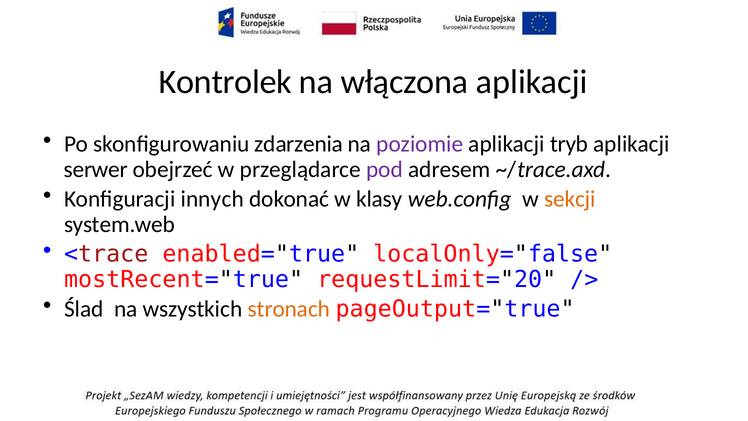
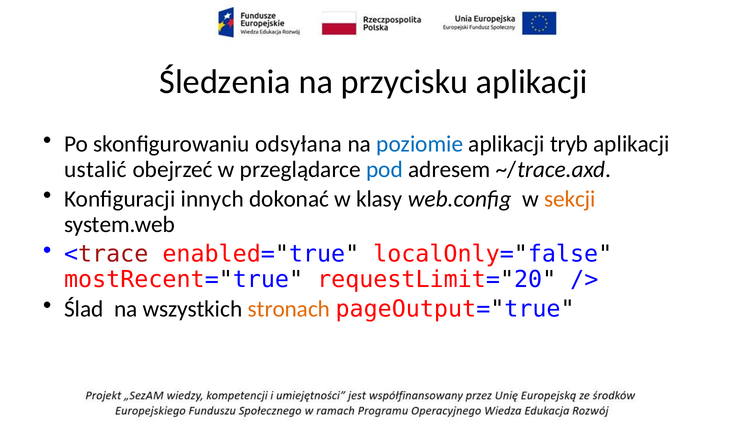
Kontrolek: Kontrolek -> Śledzenia
włączona: włączona -> przycisku
zdarzenia: zdarzenia -> odsyłana
poziomie colour: purple -> blue
serwer: serwer -> ustalić
pod colour: purple -> blue
